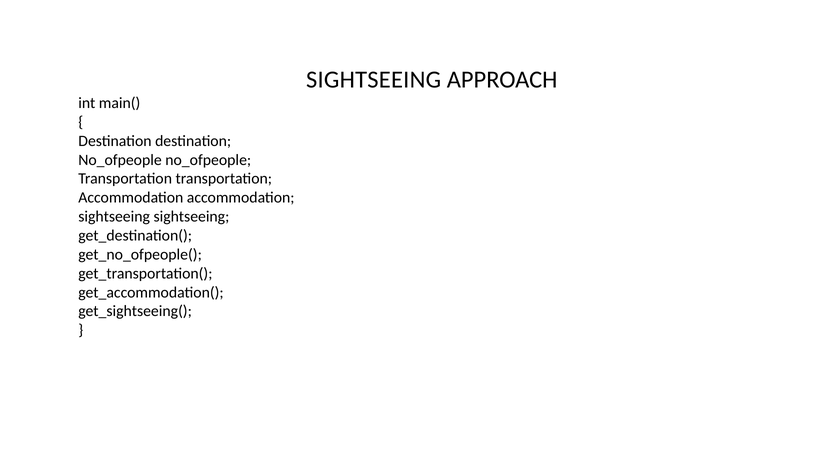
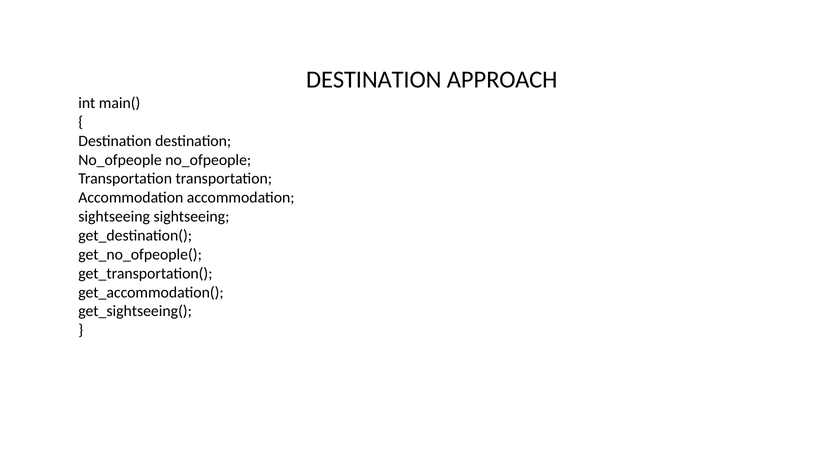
SIGHTSEEING at (374, 79): SIGHTSEEING -> DESTINATION
